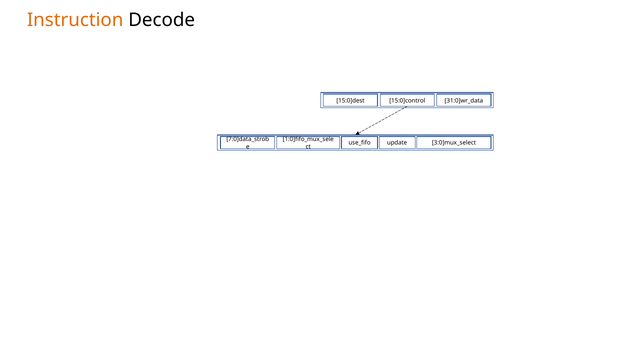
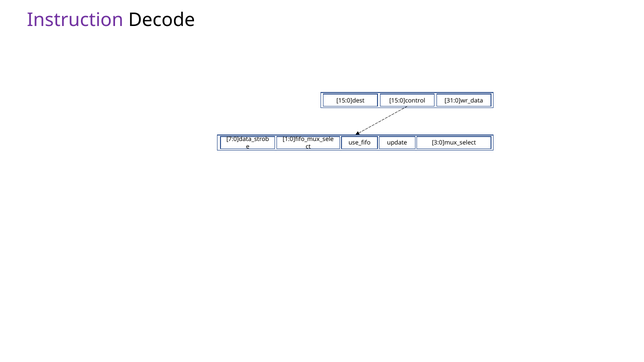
Instruction colour: orange -> purple
